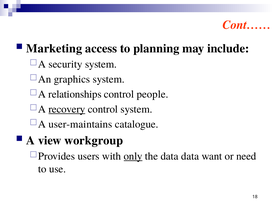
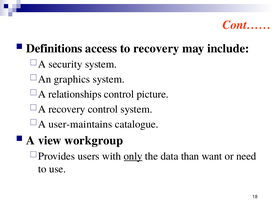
Marketing: Marketing -> Definitions
to planning: planning -> recovery
people: people -> picture
recovery at (67, 109) underline: present -> none
data data: data -> than
